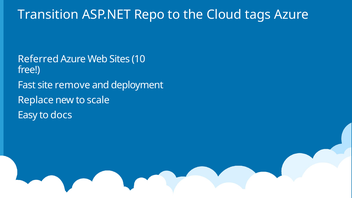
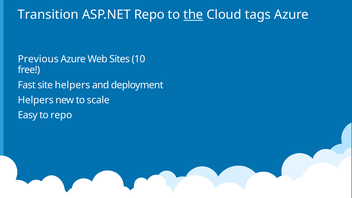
the underline: none -> present
Referred: Referred -> Previous
site remove: remove -> helpers
Replace at (36, 100): Replace -> Helpers
to docs: docs -> repo
